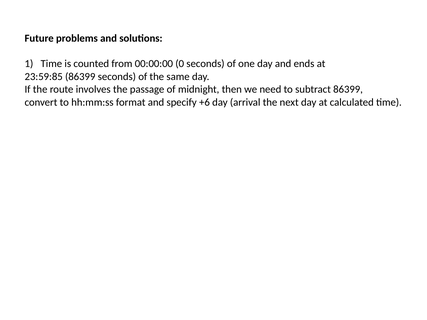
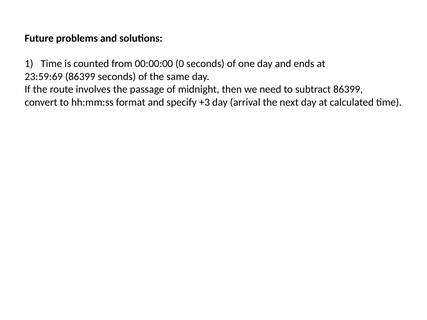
23:59:85: 23:59:85 -> 23:59:69
+6: +6 -> +3
